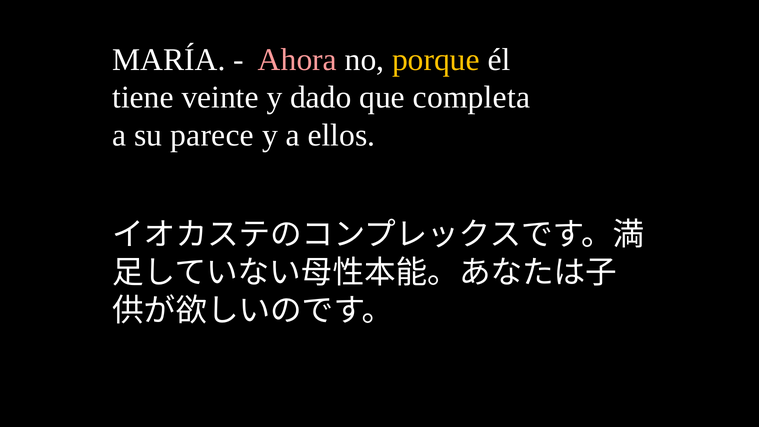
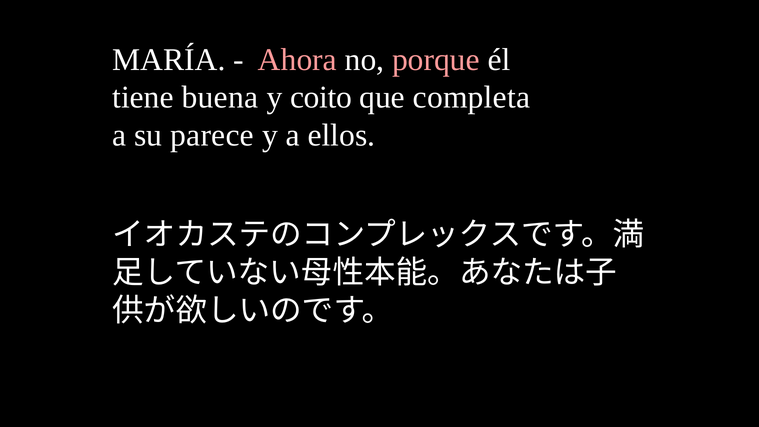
porque colour: yellow -> pink
veinte: veinte -> buena
dado: dado -> coito
